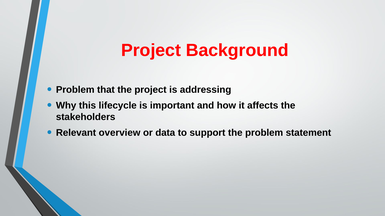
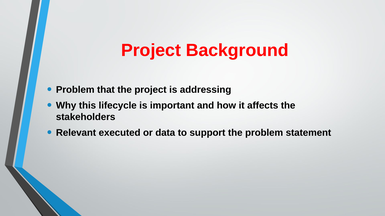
overview: overview -> executed
